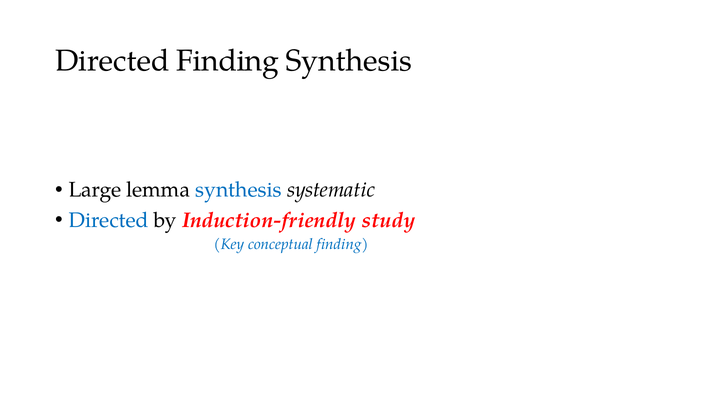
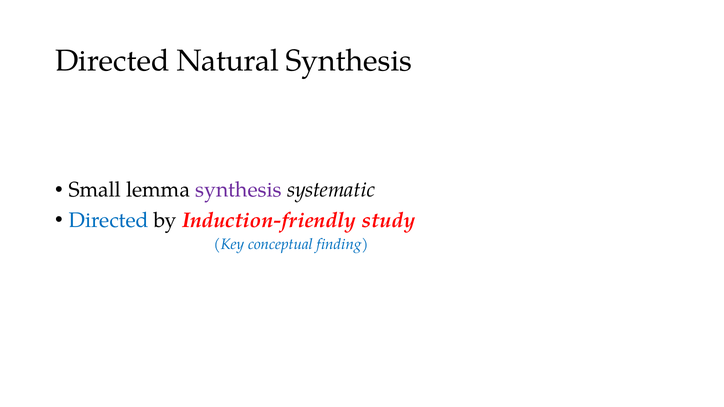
Directed Finding: Finding -> Natural
Large: Large -> Small
synthesis at (239, 190) colour: blue -> purple
